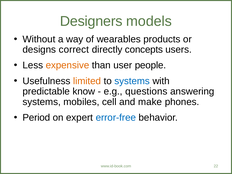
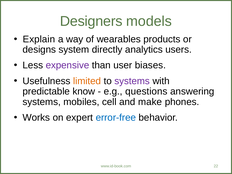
Without: Without -> Explain
correct: correct -> system
concepts: concepts -> analytics
expensive colour: orange -> purple
people: people -> biases
systems at (132, 81) colour: blue -> purple
Period: Period -> Works
